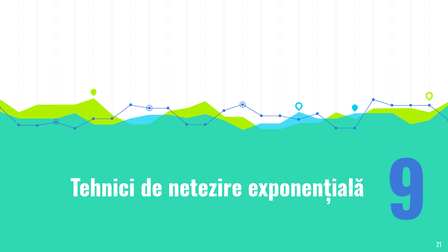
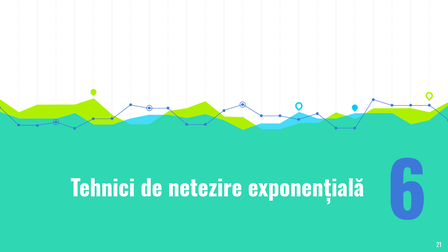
9: 9 -> 6
